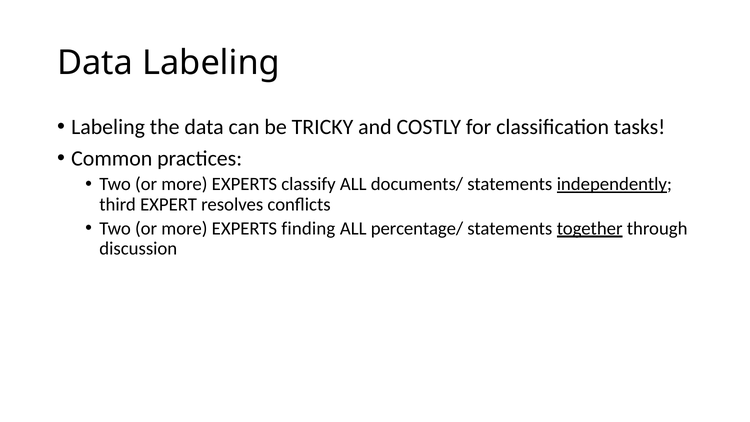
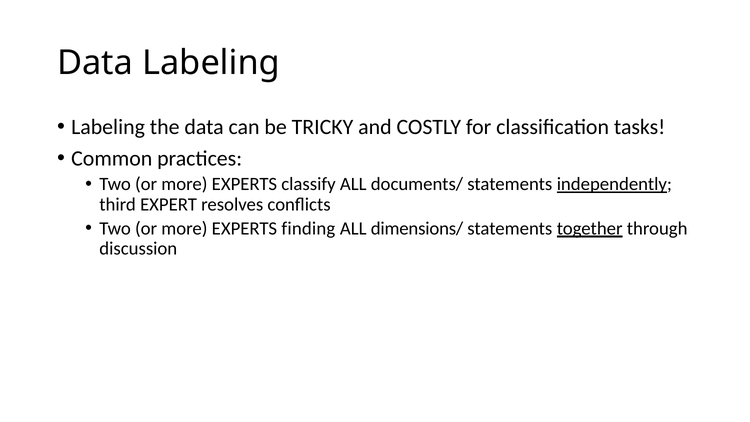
percentage/: percentage/ -> dimensions/
